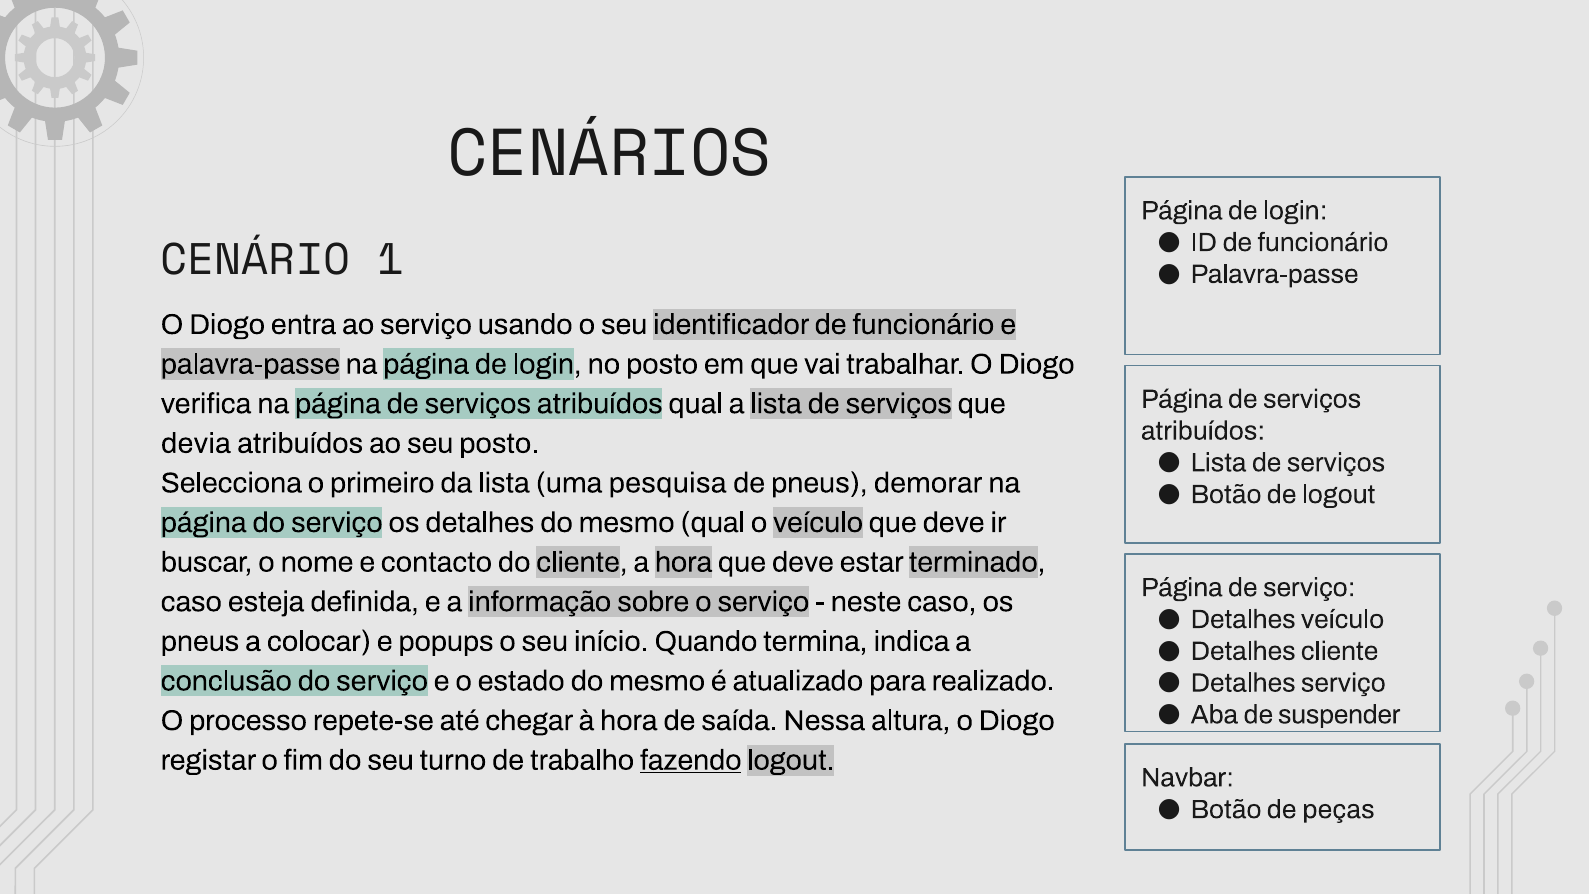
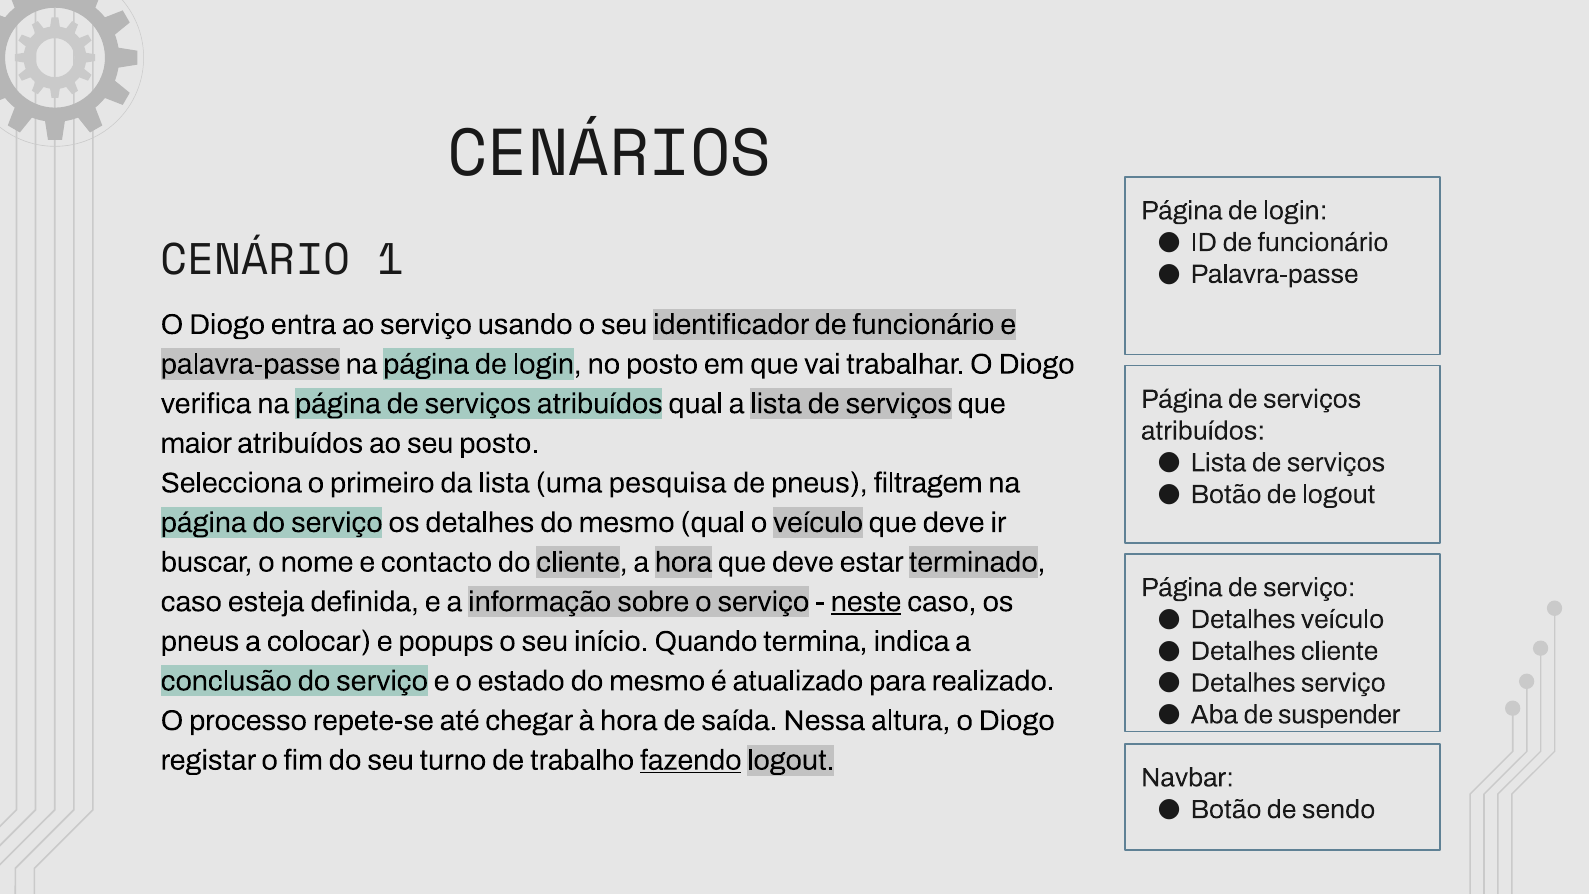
devia: devia -> maior
demorar: demorar -> filtragem
neste underline: none -> present
peças: peças -> sendo
